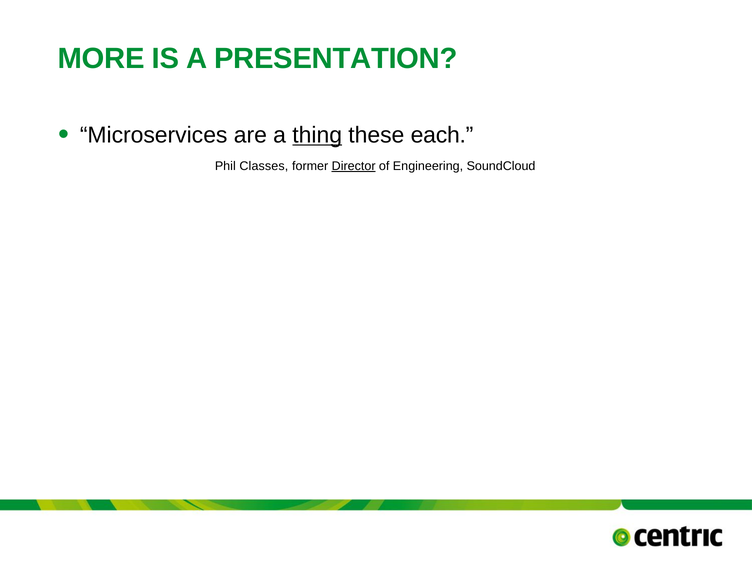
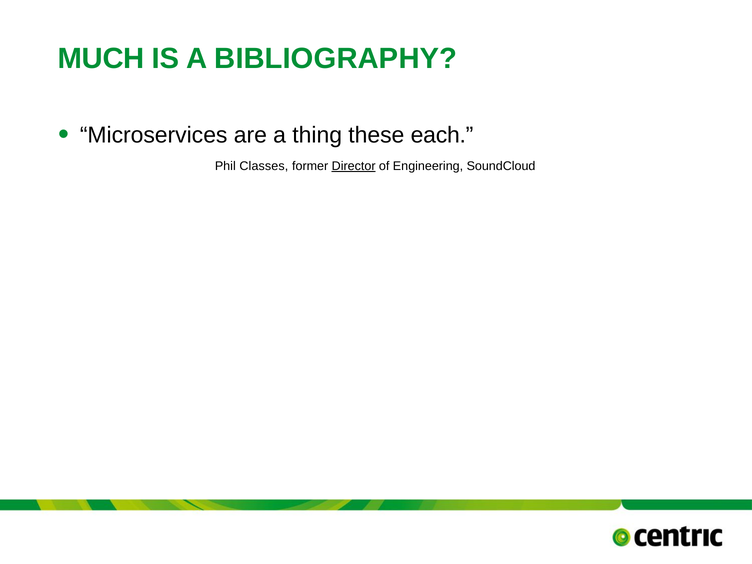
MORE: MORE -> MUCH
A PRESENTATION: PRESENTATION -> BIBLIOGRAPHY
thing underline: present -> none
